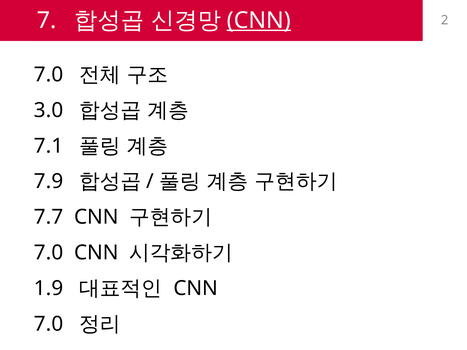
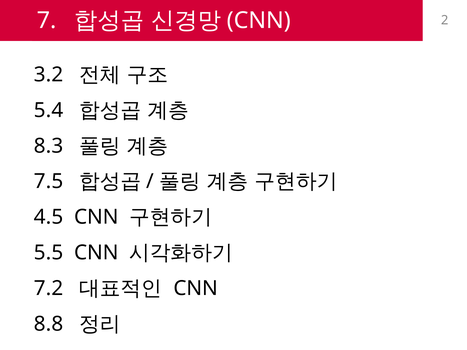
CNN at (259, 20) underline: present -> none
7.0 at (49, 75): 7.0 -> 3.2
3.0: 3.0 -> 5.4
7.1: 7.1 -> 8.3
7.9: 7.9 -> 7.5
7.7: 7.7 -> 4.5
7.0 at (49, 253): 7.0 -> 5.5
1.9: 1.9 -> 7.2
7.0 at (49, 324): 7.0 -> 8.8
